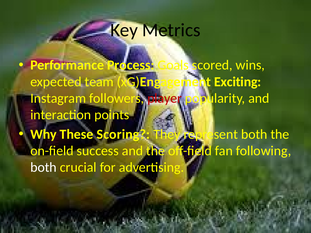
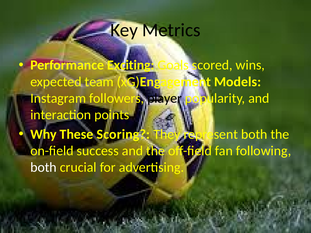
Process: Process -> Exciting
Exciting: Exciting -> Models
player colour: red -> black
